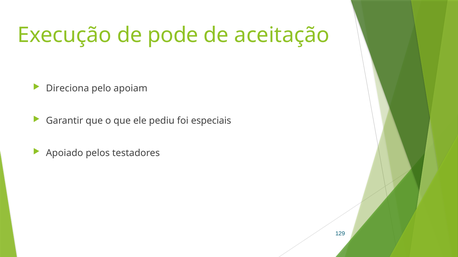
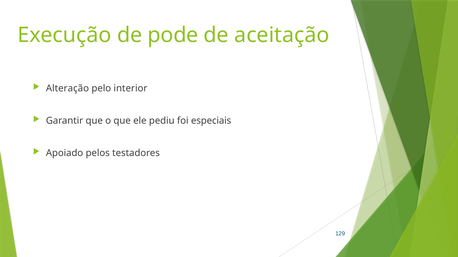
Direciona: Direciona -> Alteração
apoiam: apoiam -> interior
